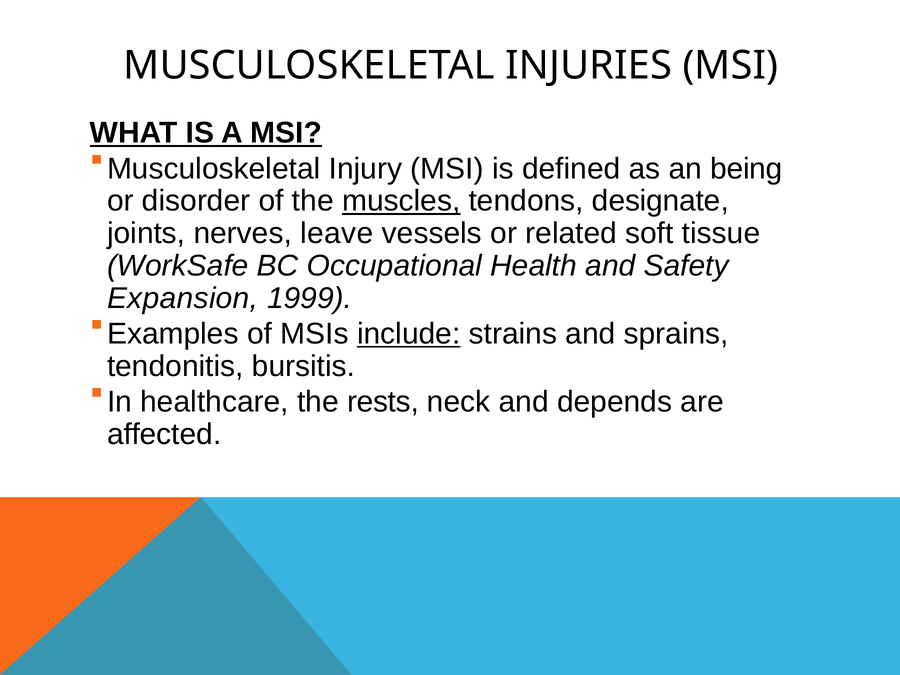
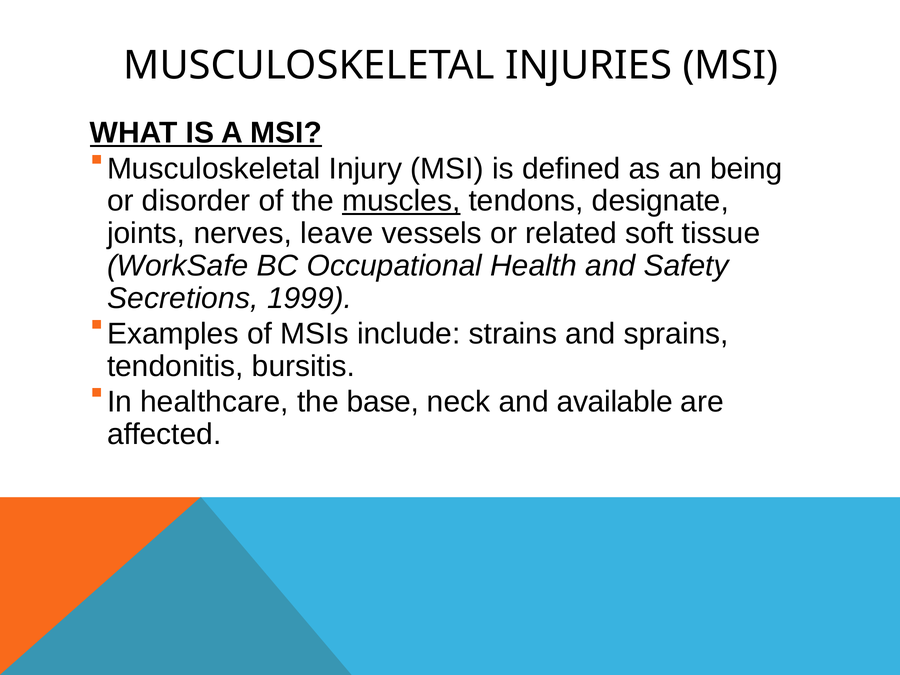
Expansion: Expansion -> Secretions
include underline: present -> none
rests: rests -> base
depends: depends -> available
